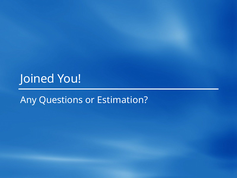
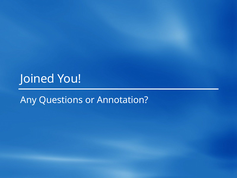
Estimation: Estimation -> Annotation
